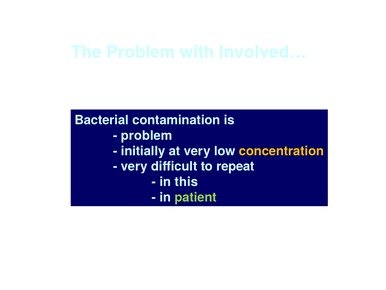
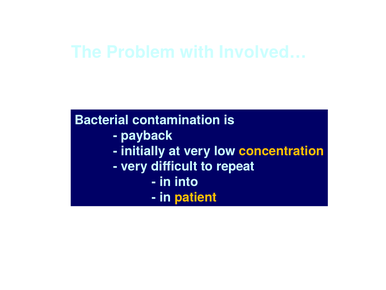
problem at (147, 135): problem -> payback
this: this -> into
patient colour: light green -> yellow
